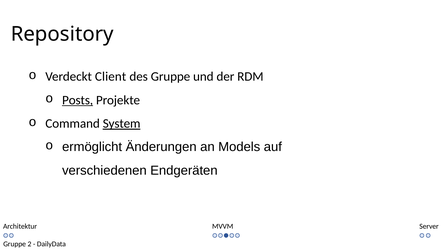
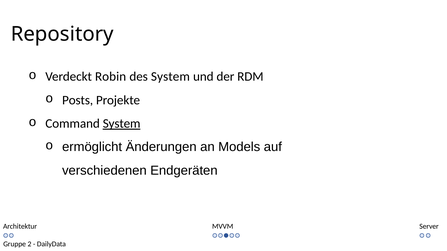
Client: Client -> Robin
des Gruppe: Gruppe -> System
Posts underline: present -> none
